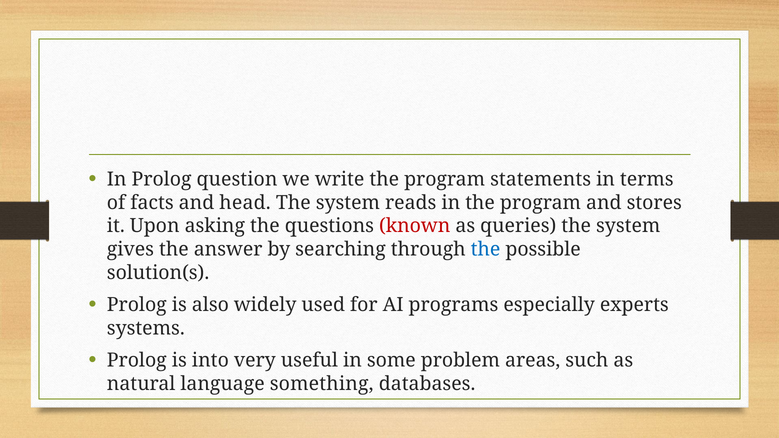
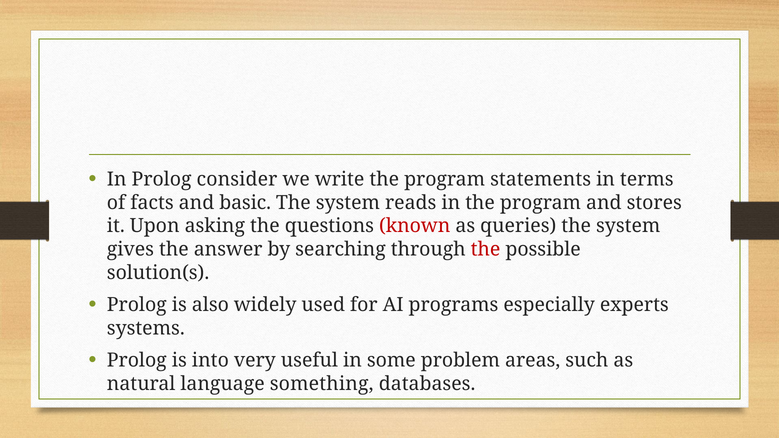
question: question -> consider
head: head -> basic
the at (486, 249) colour: blue -> red
